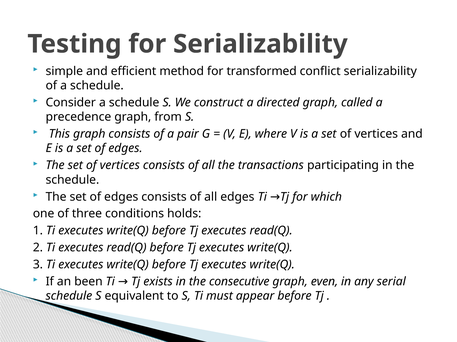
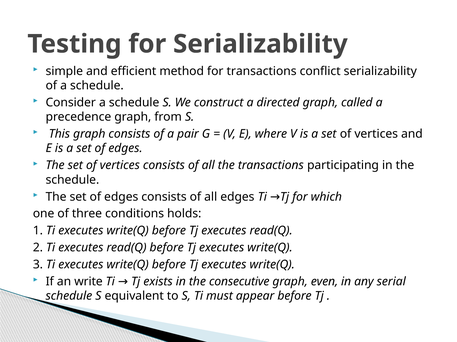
for transformed: transformed -> transactions
been: been -> write
